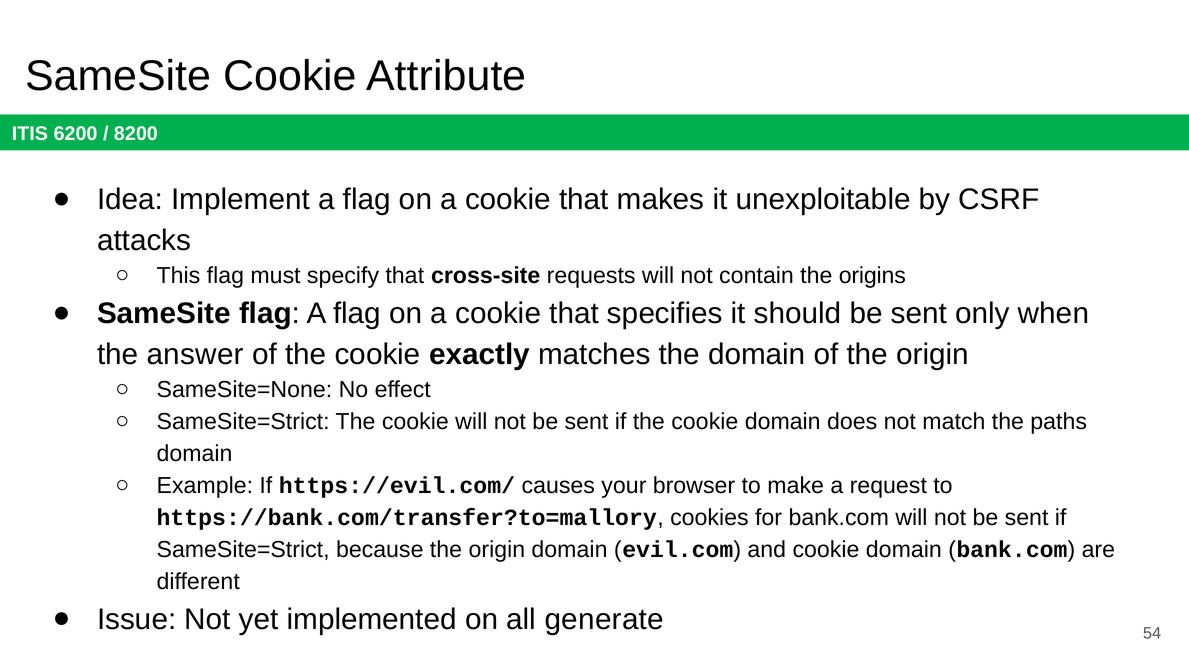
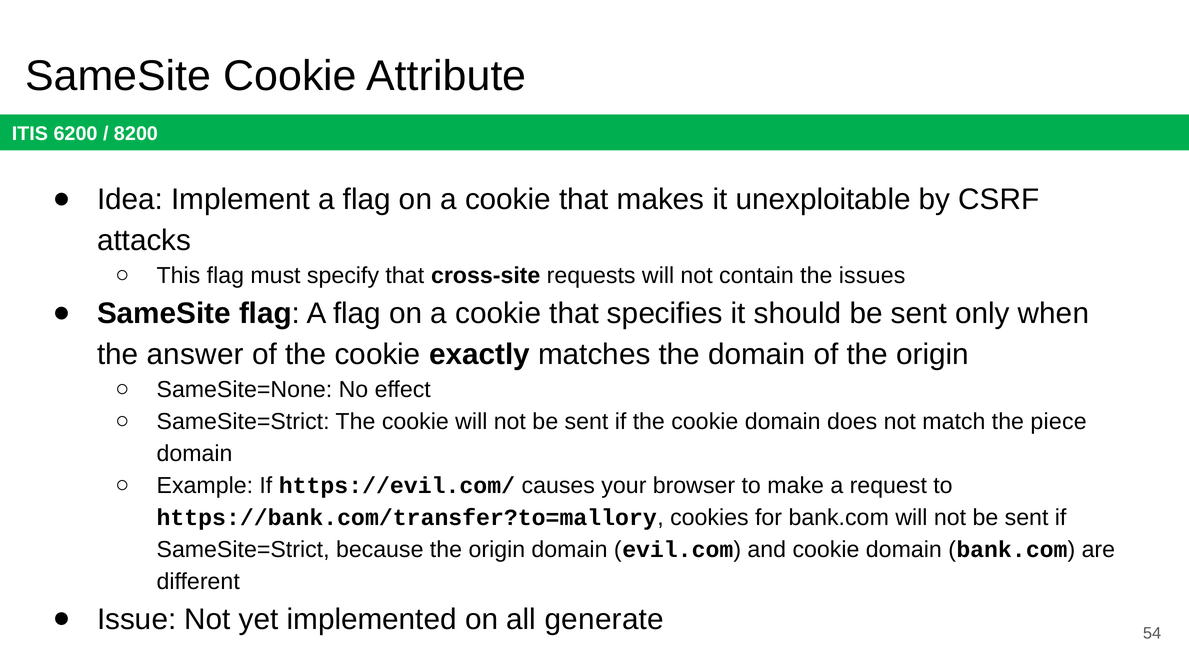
origins: origins -> issues
paths: paths -> piece
